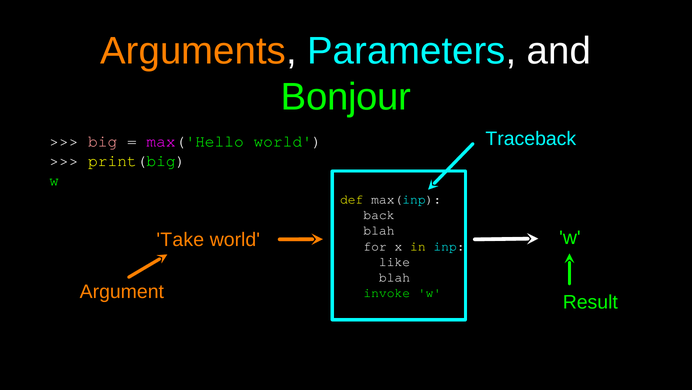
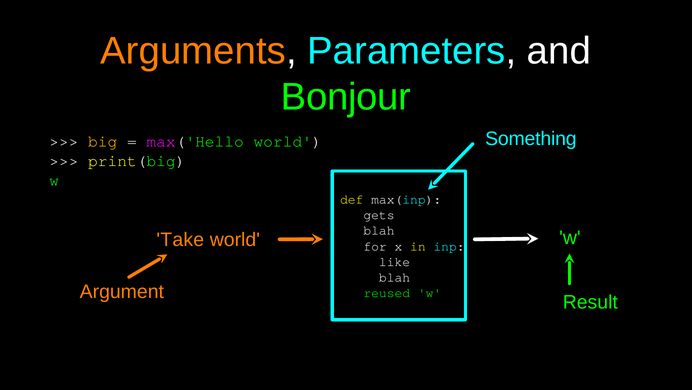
Traceback: Traceback -> Something
big colour: pink -> yellow
back: back -> gets
invoke: invoke -> reused
